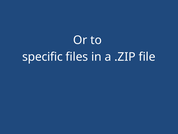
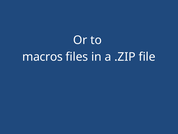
specific: specific -> macros
